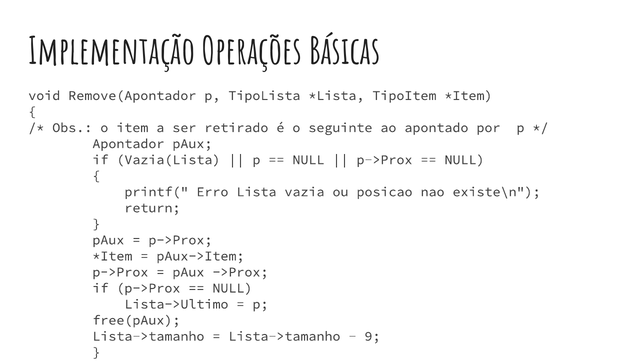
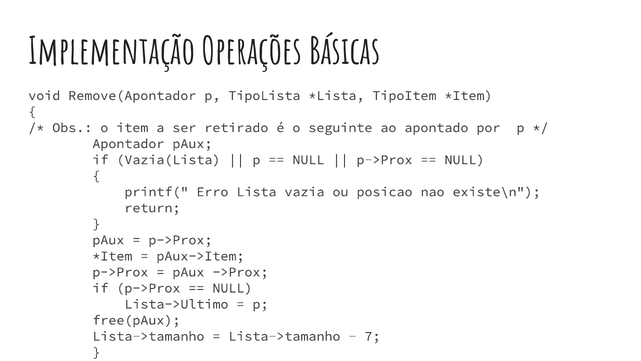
9: 9 -> 7
